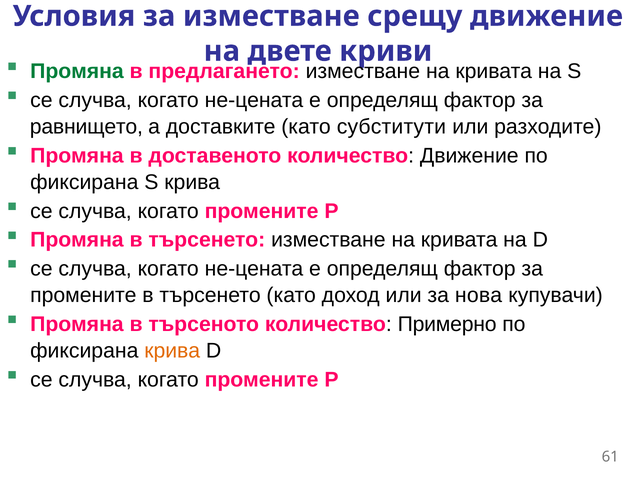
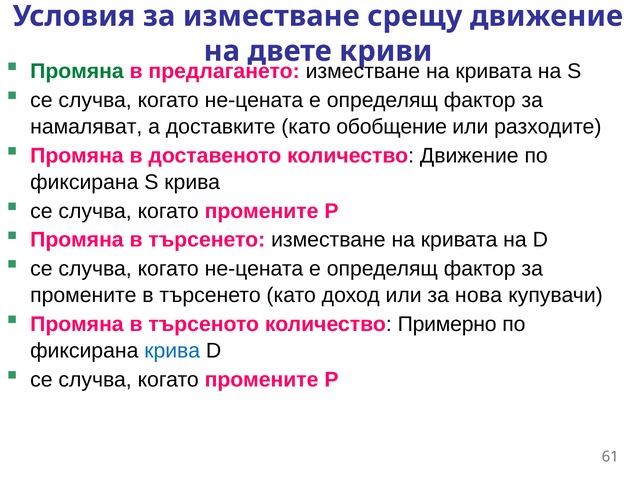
равнището: равнището -> намаляват
субститути: субститути -> обобщение
крива at (172, 351) colour: orange -> blue
